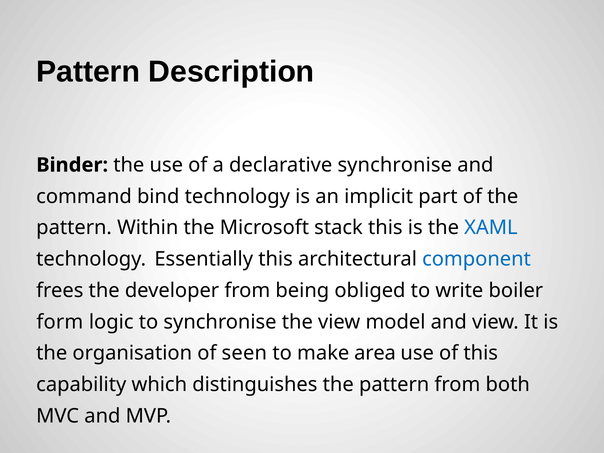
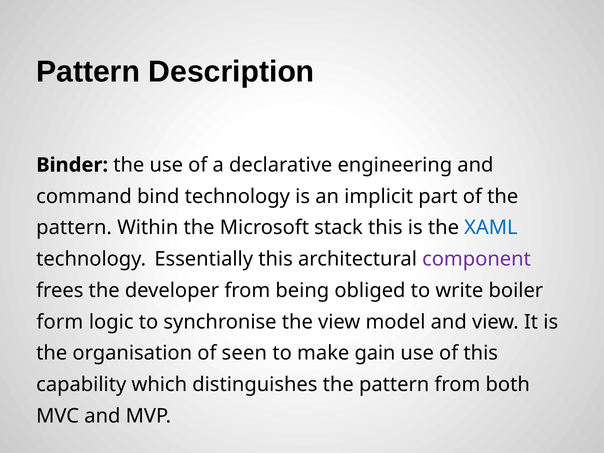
declarative synchronise: synchronise -> engineering
component colour: blue -> purple
area: area -> gain
